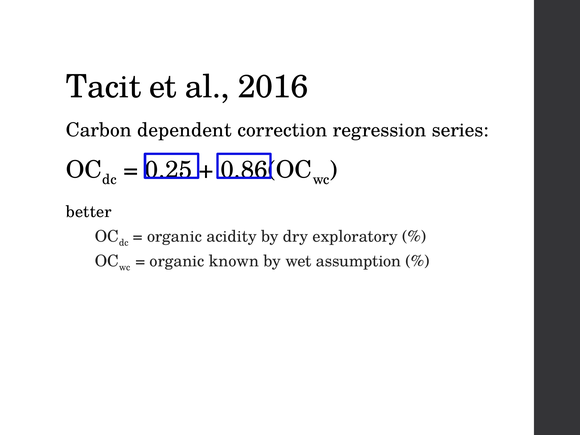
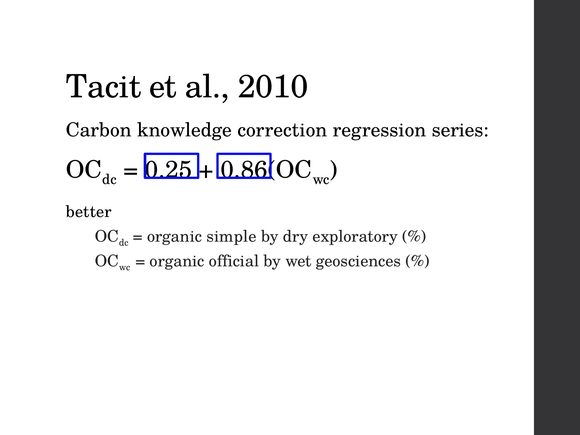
2016: 2016 -> 2010
dependent: dependent -> knowledge
acidity: acidity -> simple
known: known -> official
assumption: assumption -> geosciences
